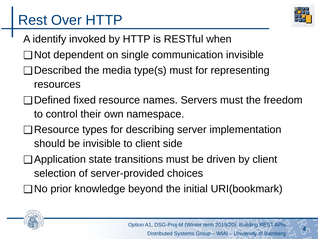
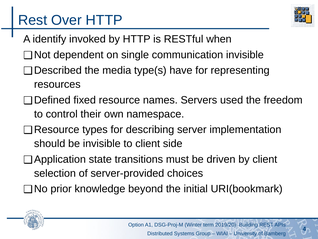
type(s must: must -> have
Servers must: must -> used
